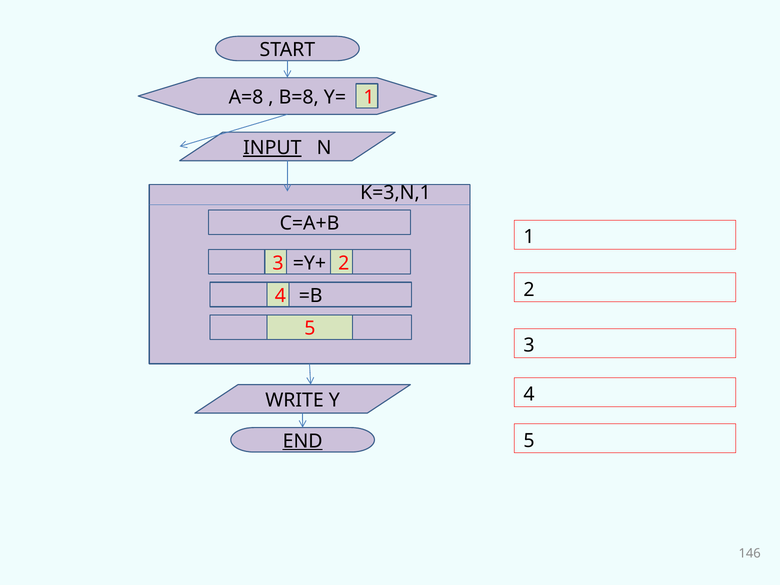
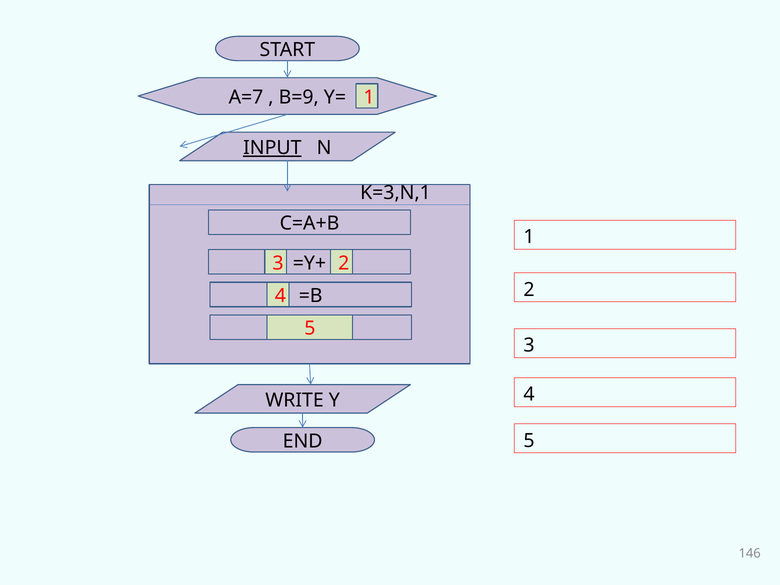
A=8: A=8 -> A=7
B=8: B=8 -> B=9
END underline: present -> none
